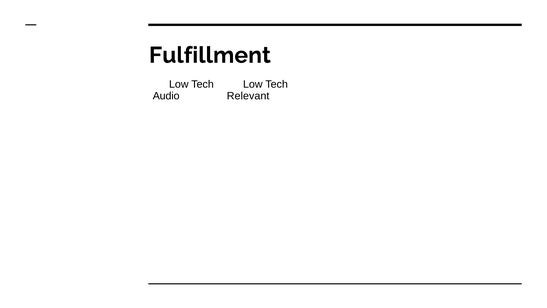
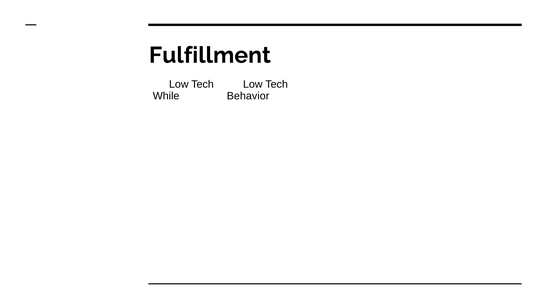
Audio: Audio -> While
Relevant: Relevant -> Behavior
